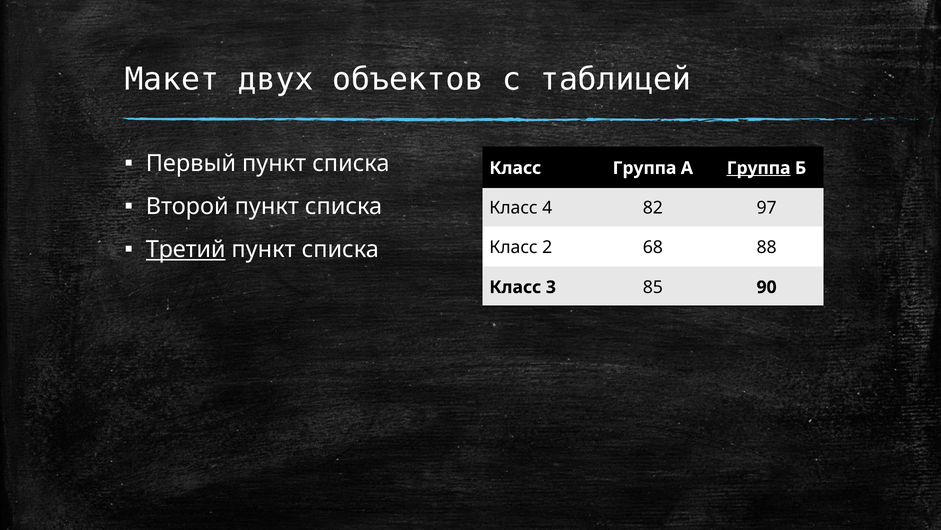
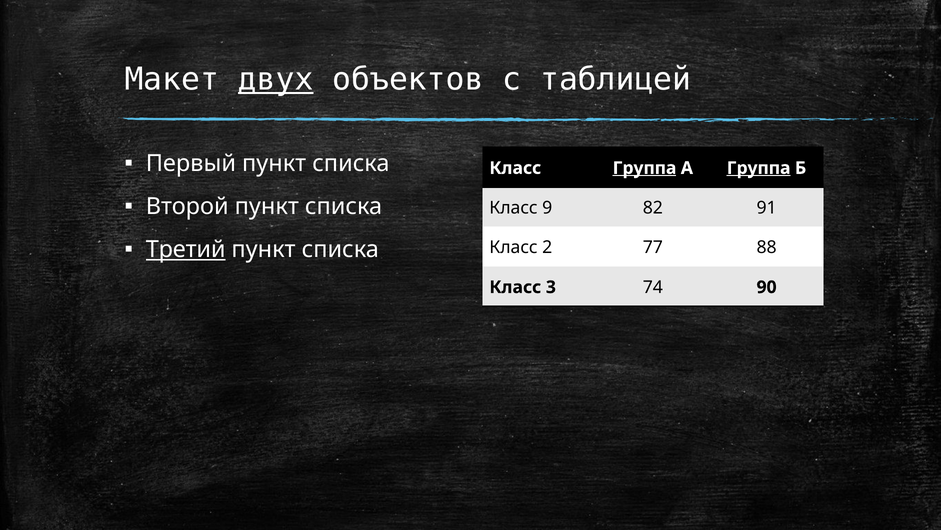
двух underline: none -> present
Группа at (645, 168) underline: none -> present
4: 4 -> 9
97: 97 -> 91
68: 68 -> 77
85: 85 -> 74
